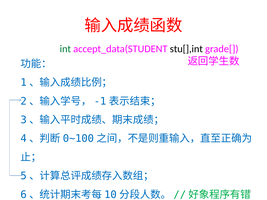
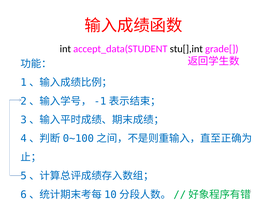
int colour: green -> black
